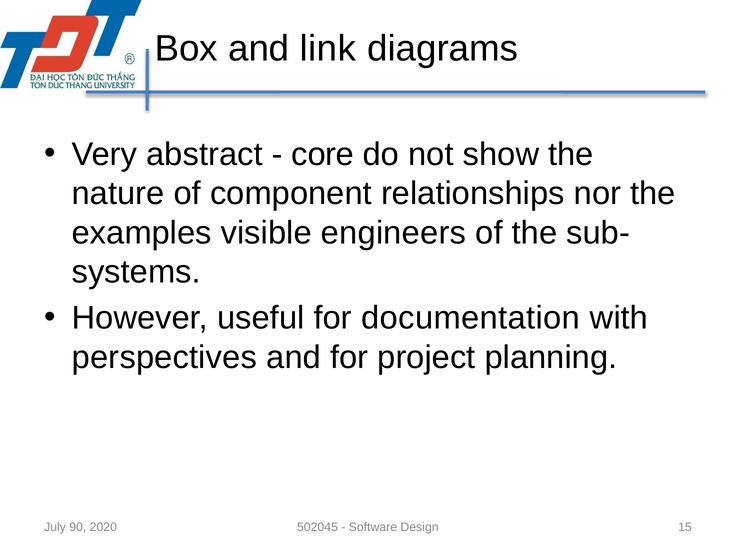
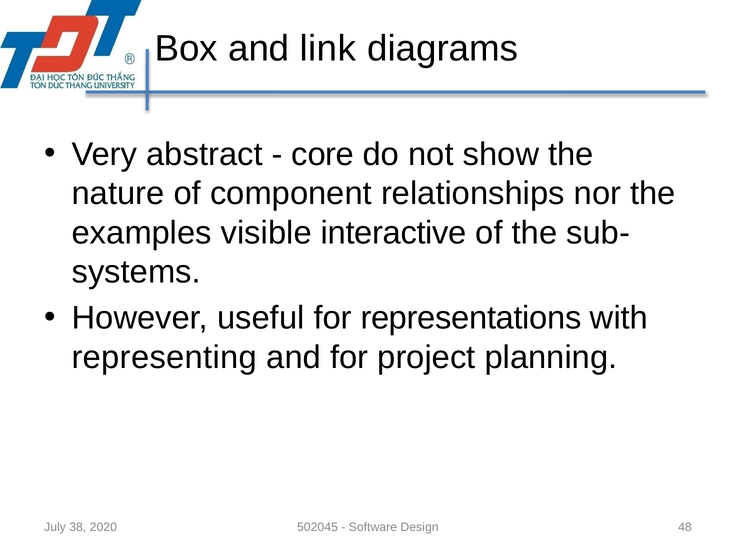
engineers: engineers -> interactive
documentation: documentation -> representations
perspectives: perspectives -> representing
90: 90 -> 38
15: 15 -> 48
